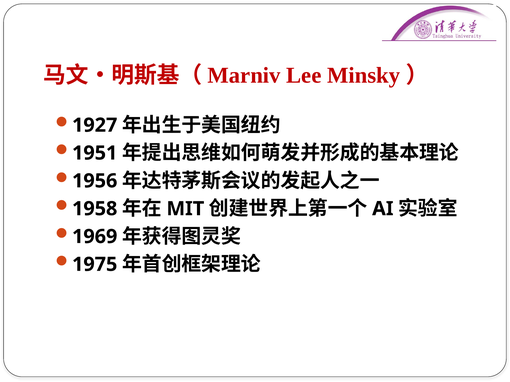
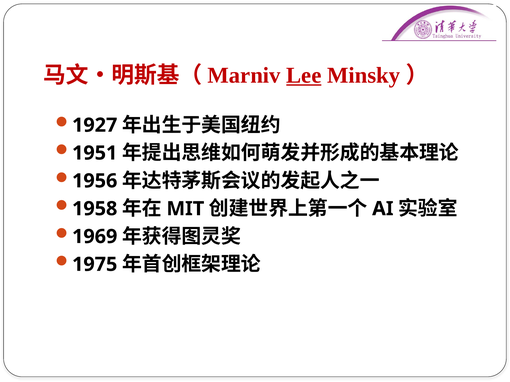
Lee underline: none -> present
